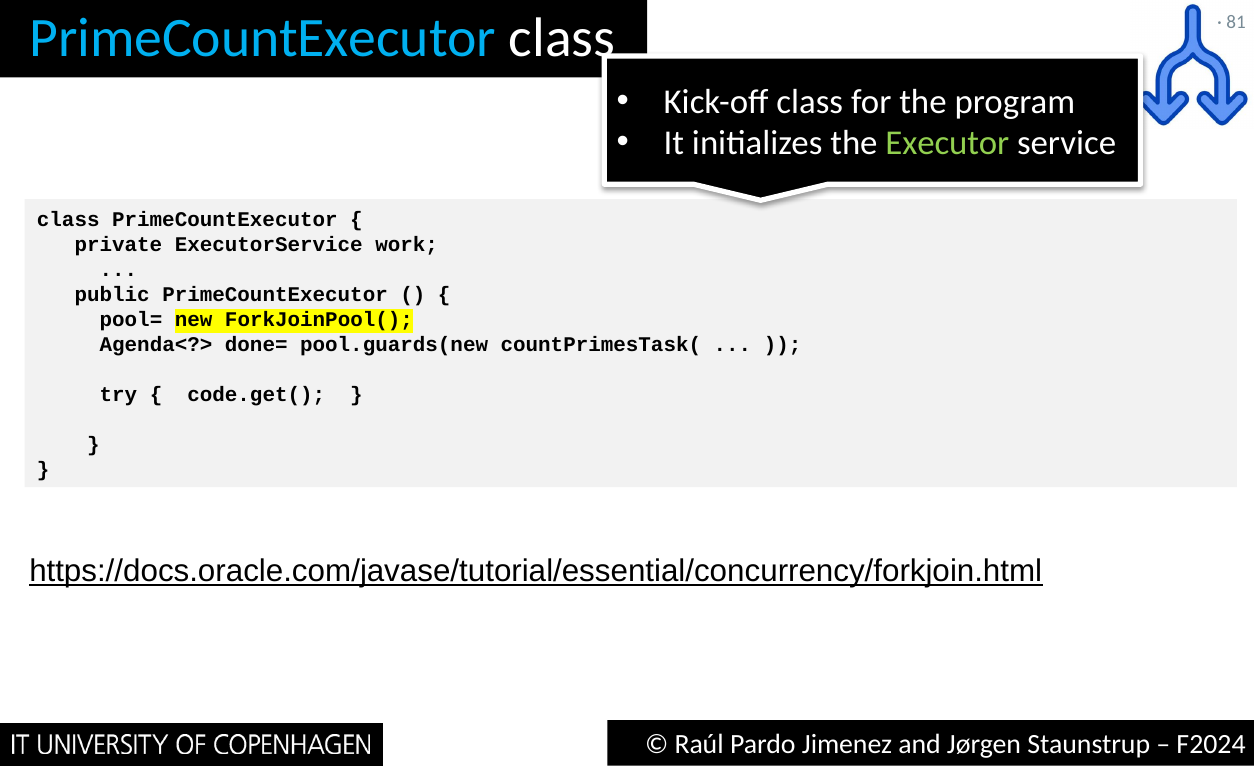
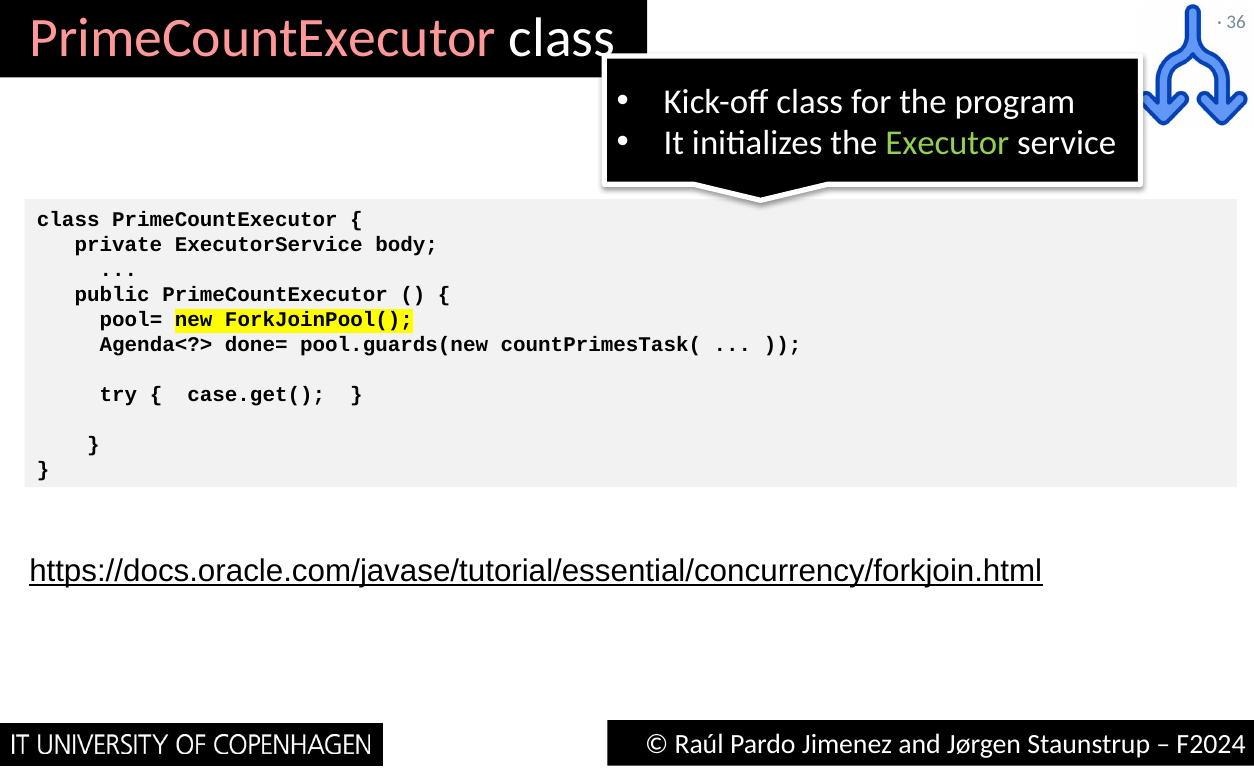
81: 81 -> 36
PrimeCountExecutor at (263, 38) colour: light blue -> pink
work: work -> body
code.get(: code.get( -> case.get(
